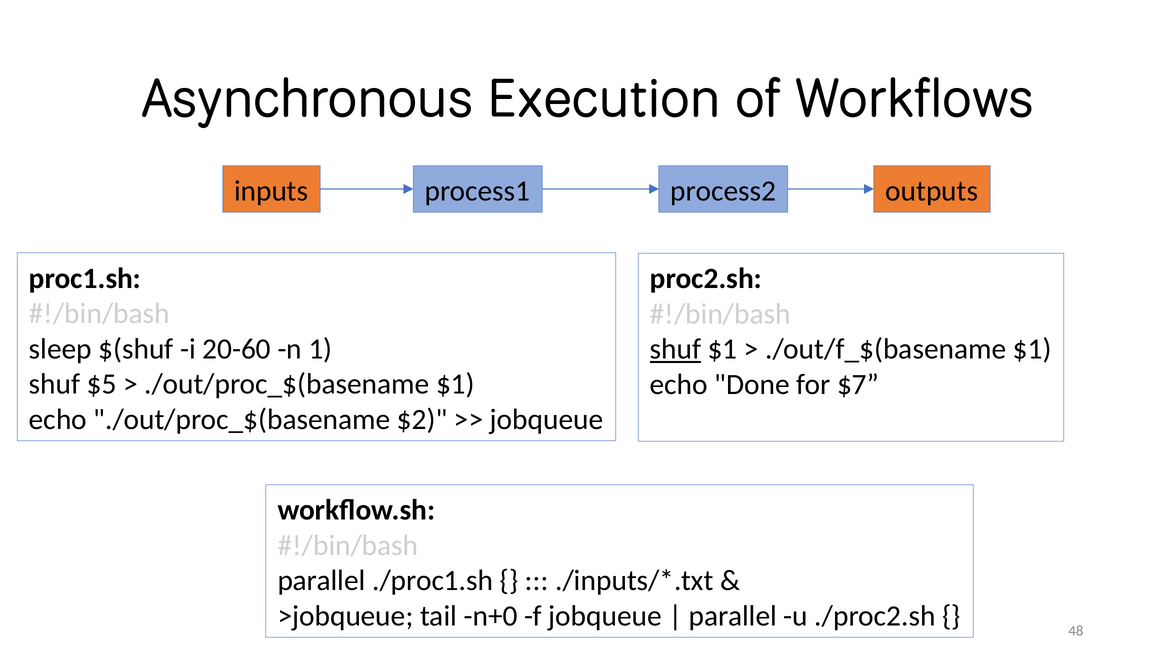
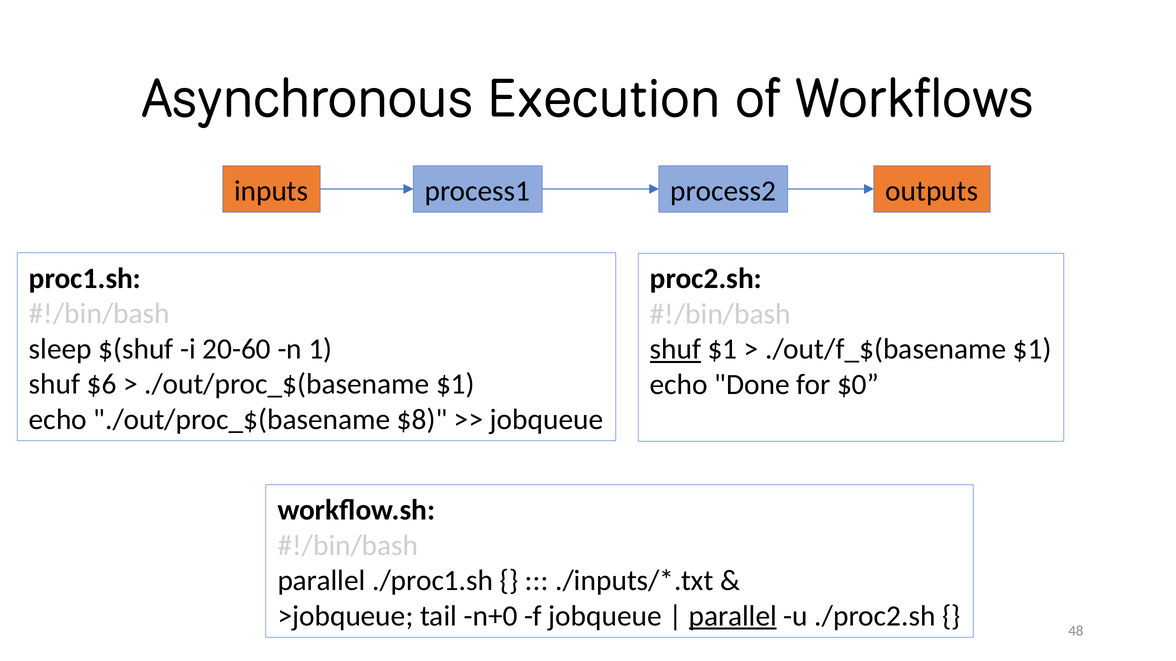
$5: $5 -> $6
$7: $7 -> $0
$2: $2 -> $8
parallel at (733, 616) underline: none -> present
